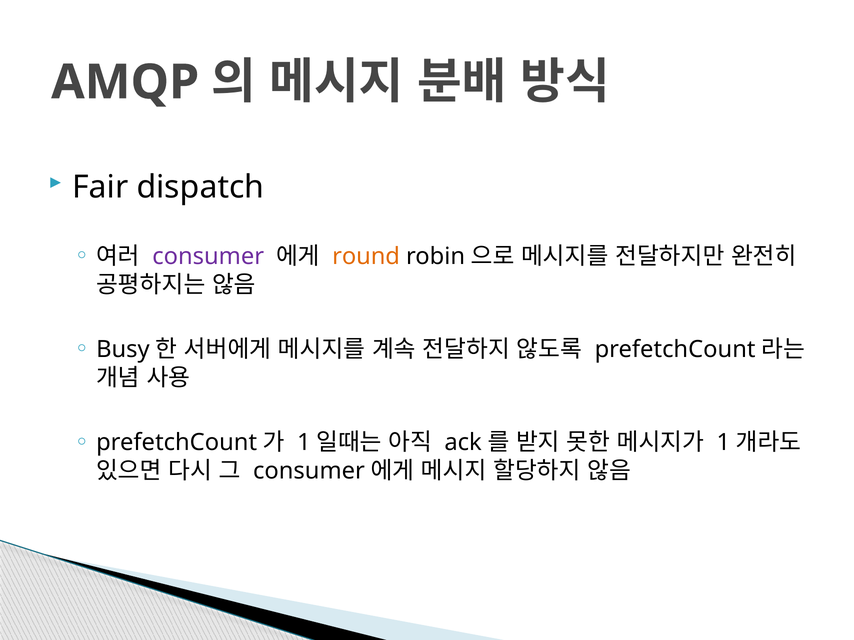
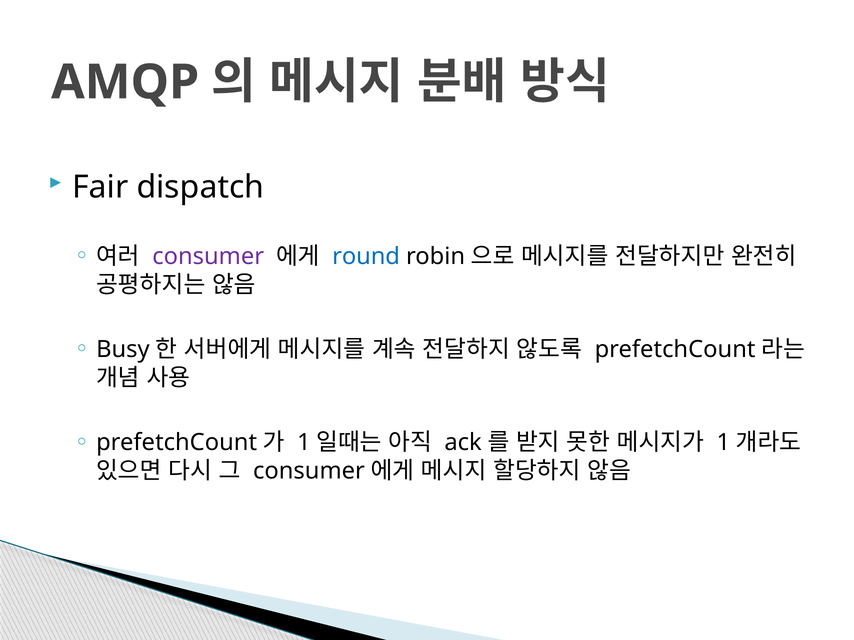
round colour: orange -> blue
